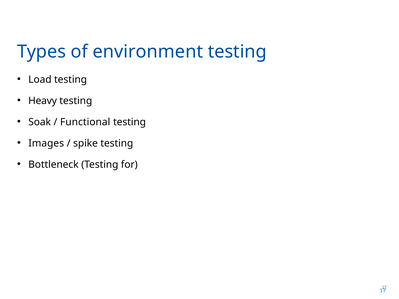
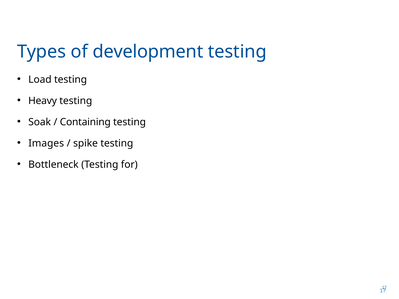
environment: environment -> development
Functional: Functional -> Containing
